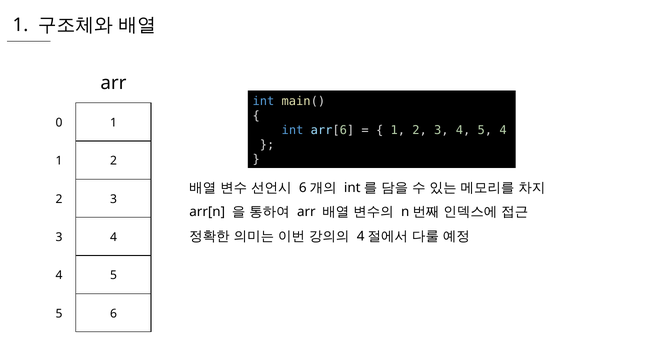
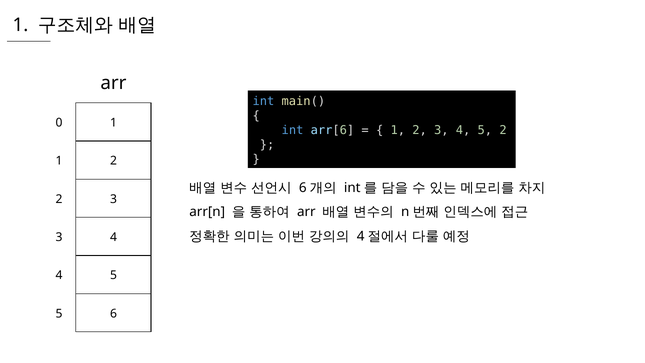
5 4: 4 -> 2
